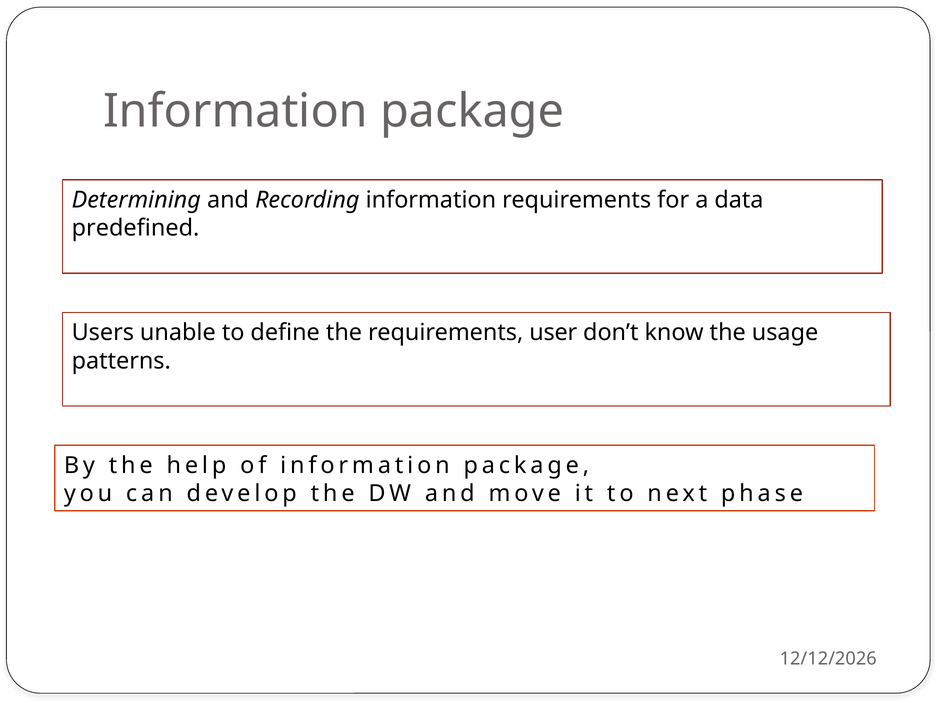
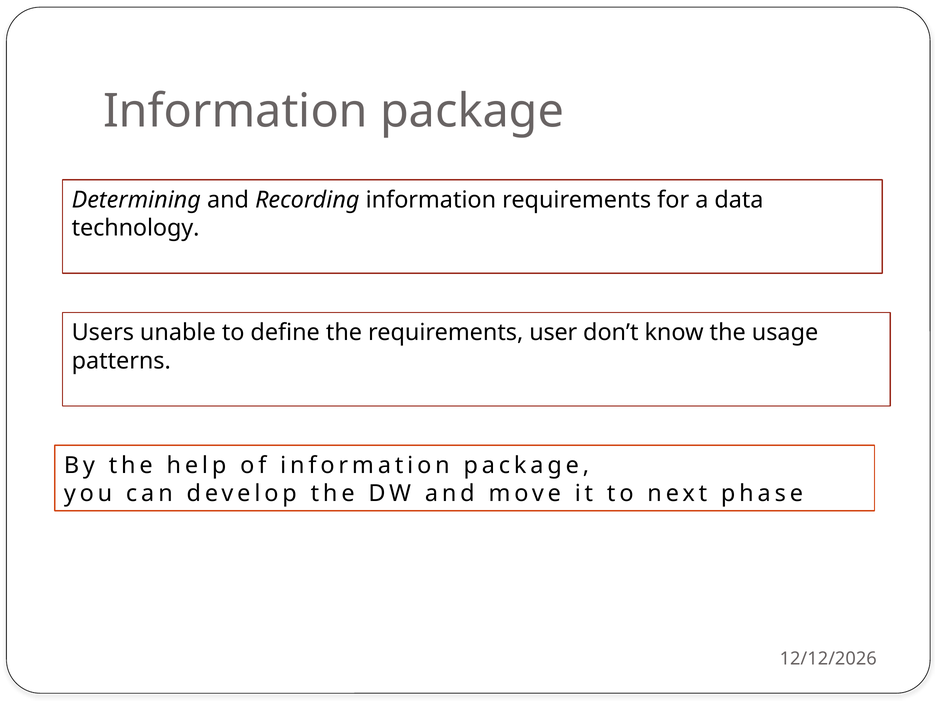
predefined: predefined -> technology
